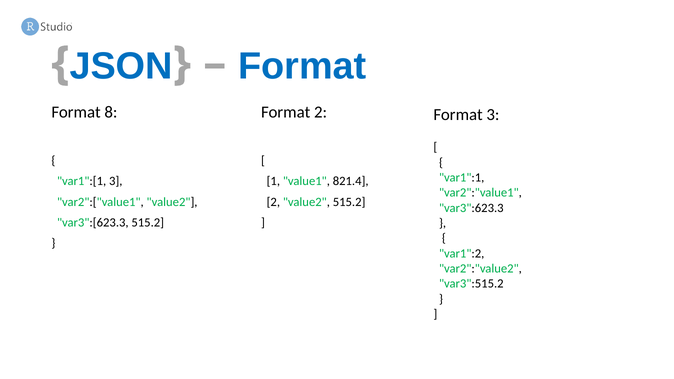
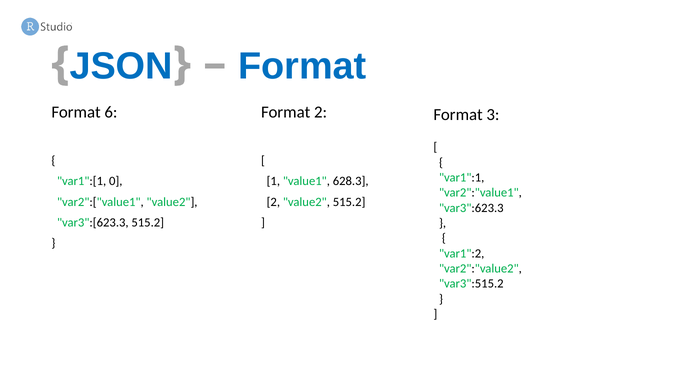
8: 8 -> 6
var1":[1 3: 3 -> 0
821.4: 821.4 -> 628.3
